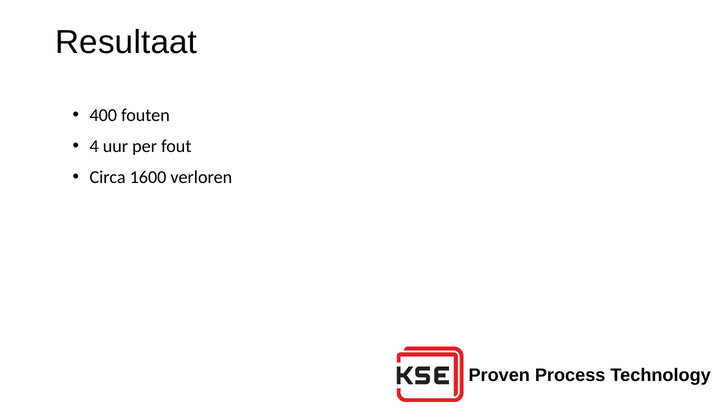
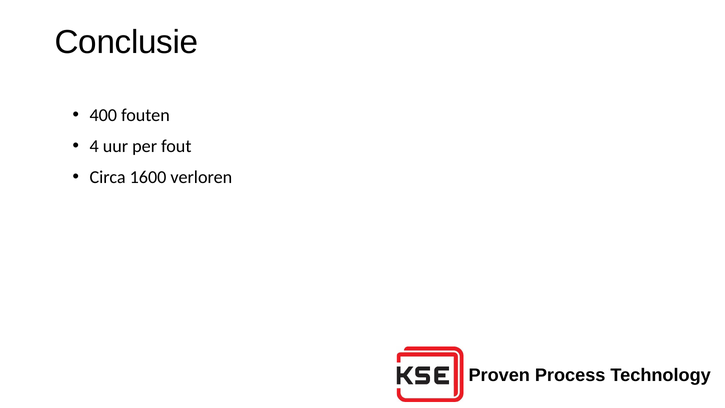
Resultaat: Resultaat -> Conclusie
